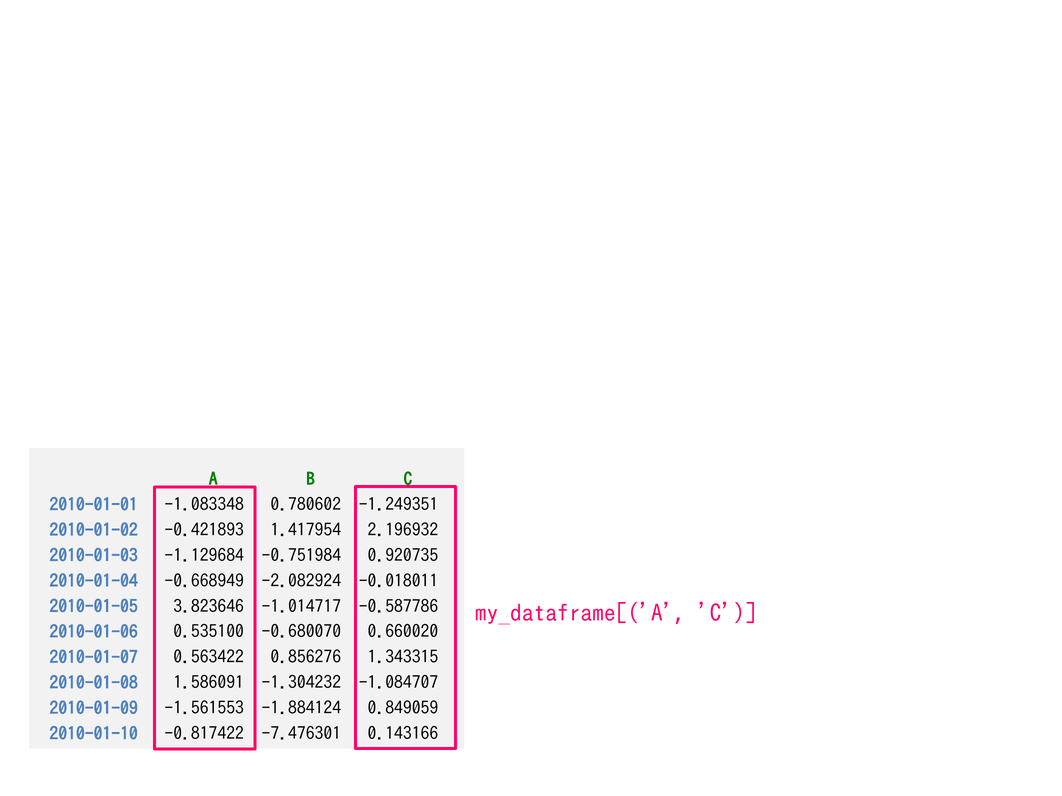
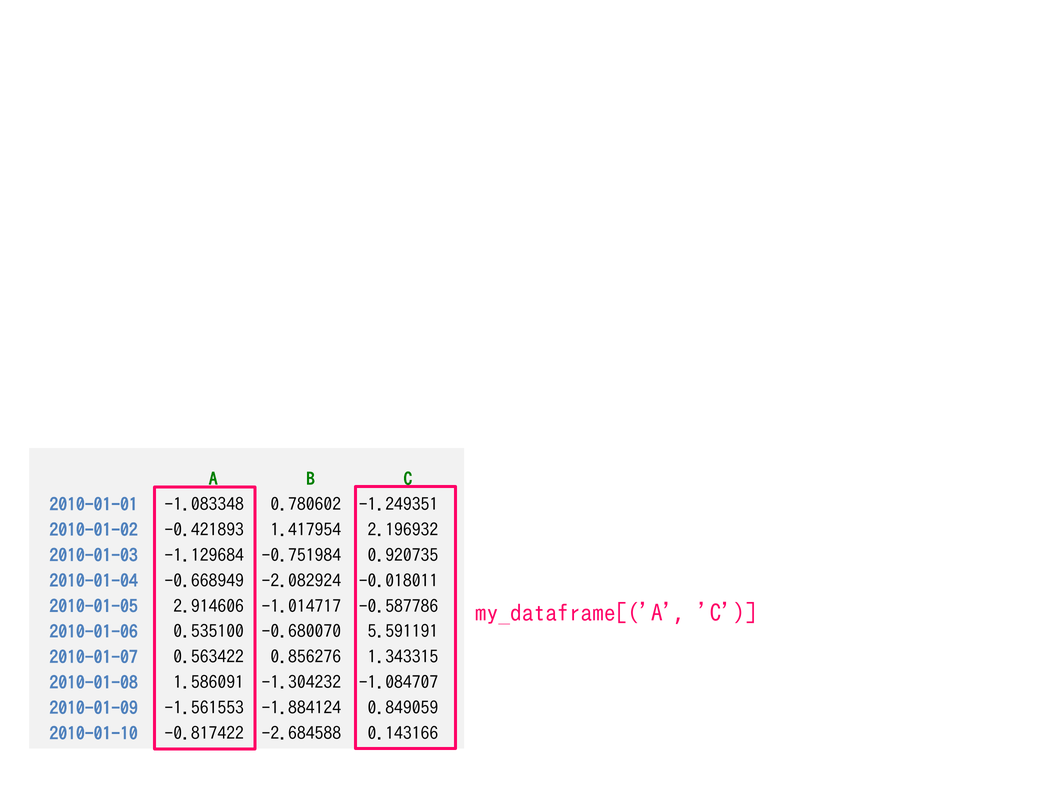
3.823646: 3.823646 -> 2.914606
0.660020: 0.660020 -> 5.591191
-7.476301: -7.476301 -> -2.684588
